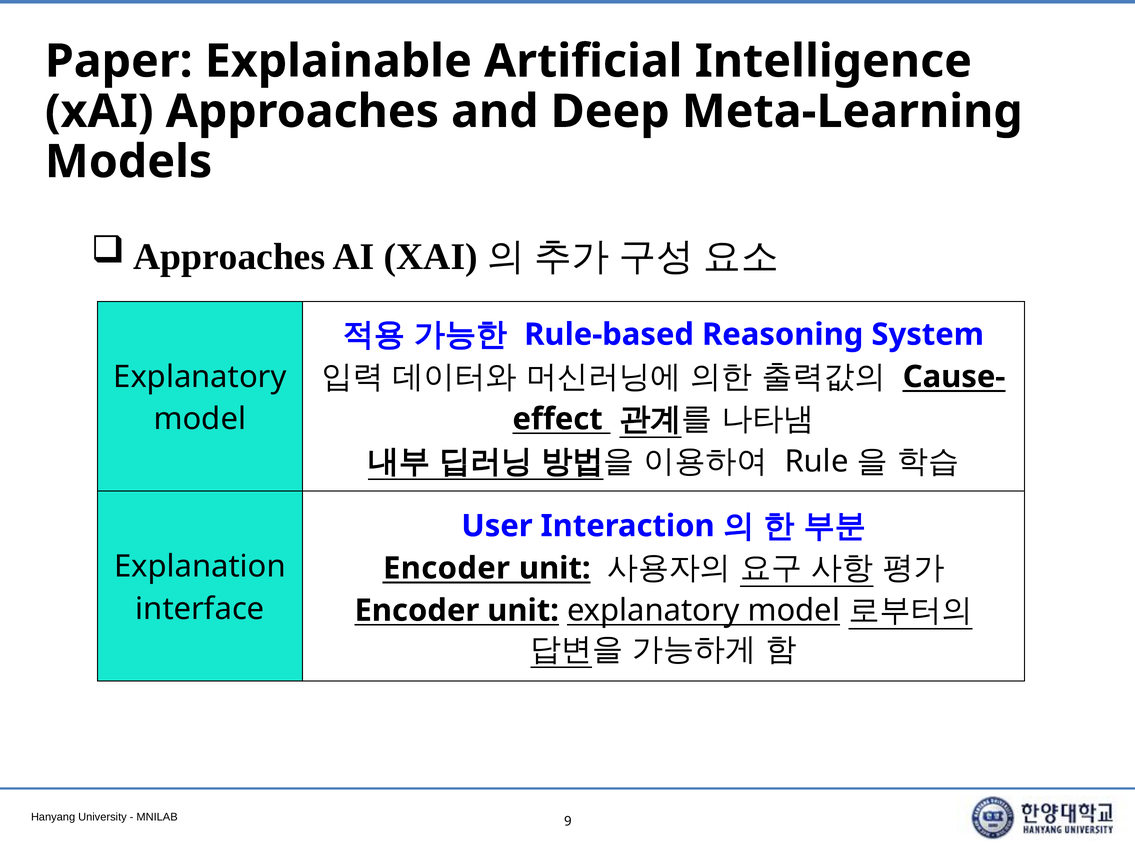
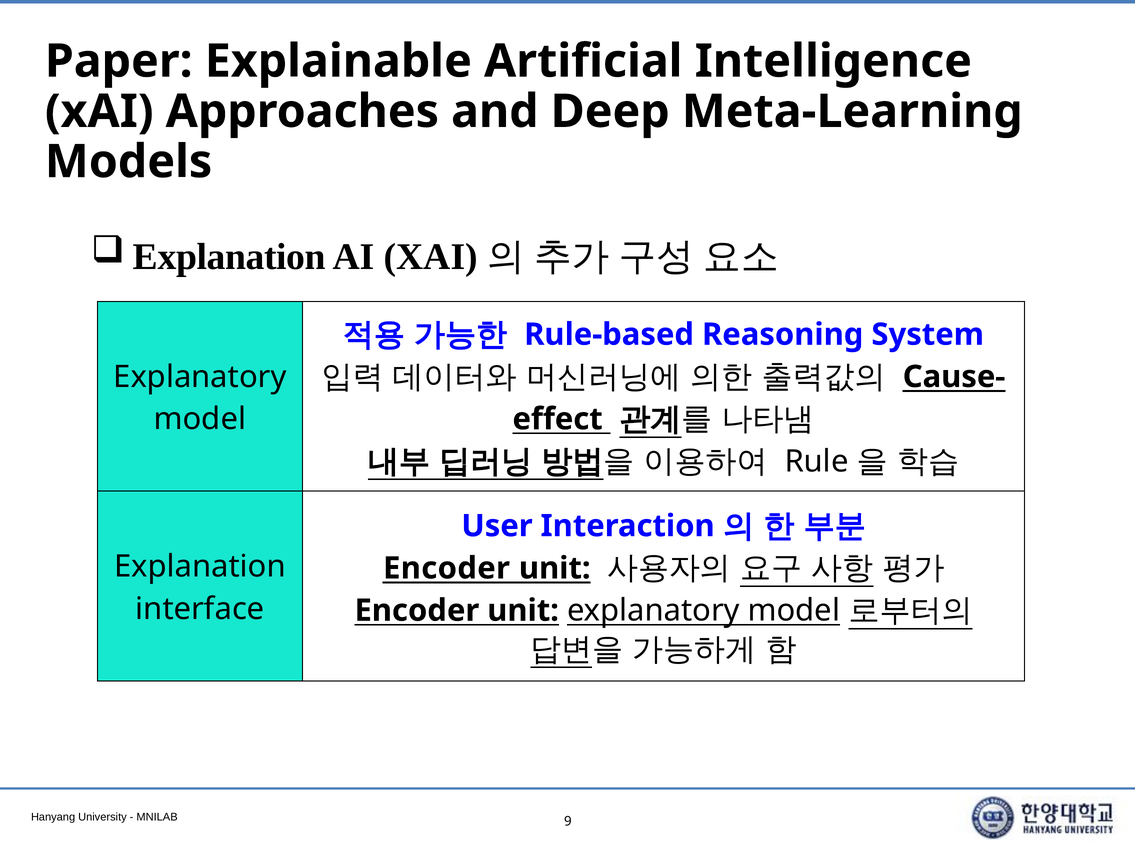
Approaches at (229, 257): Approaches -> Explanation
